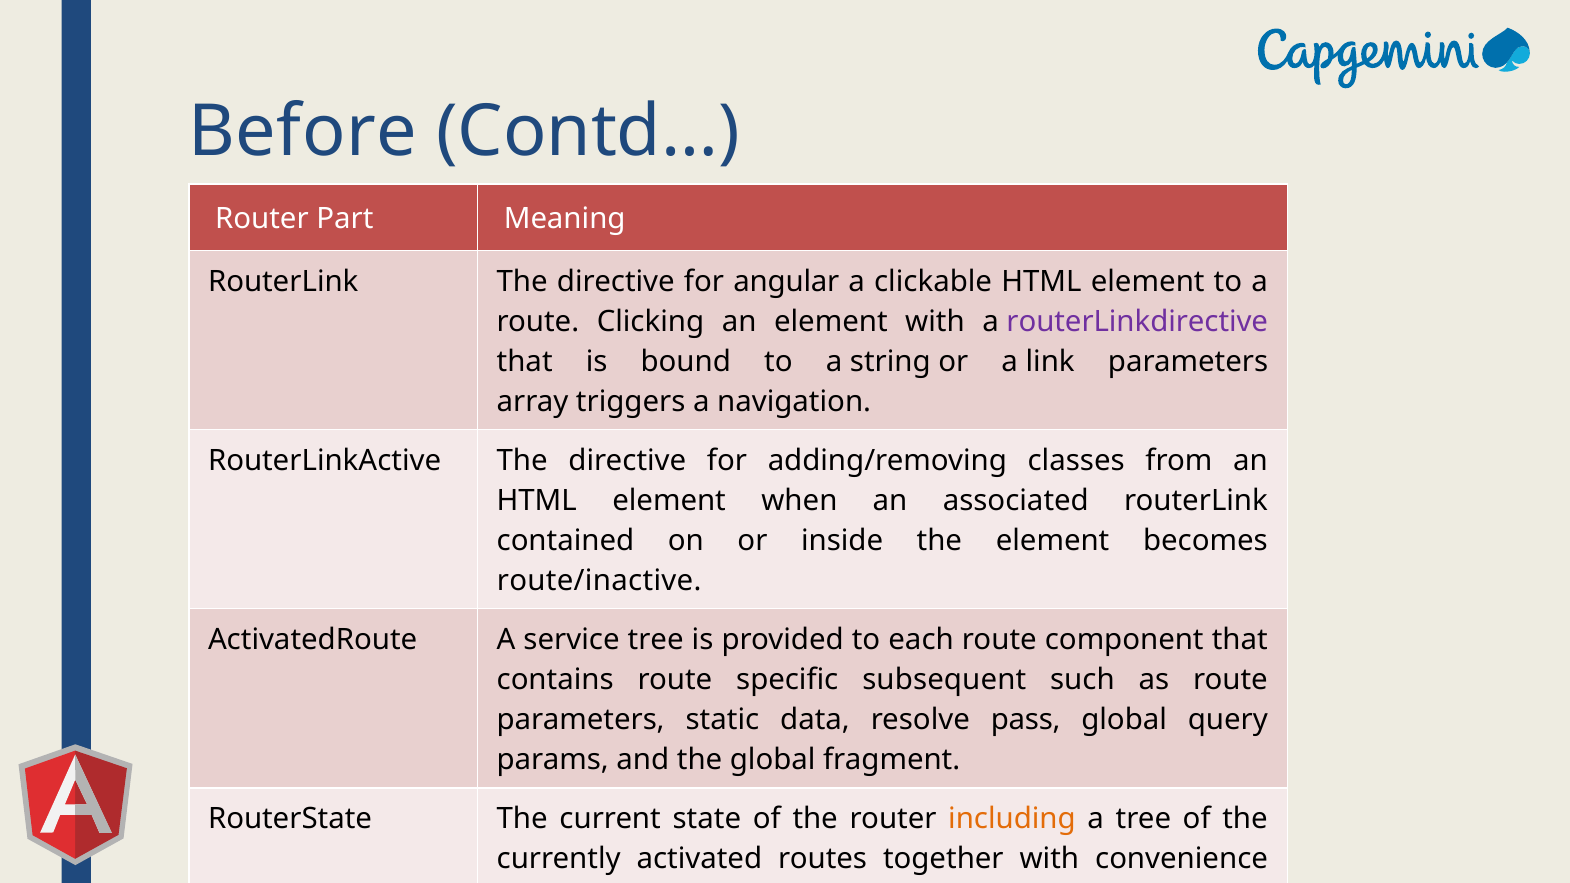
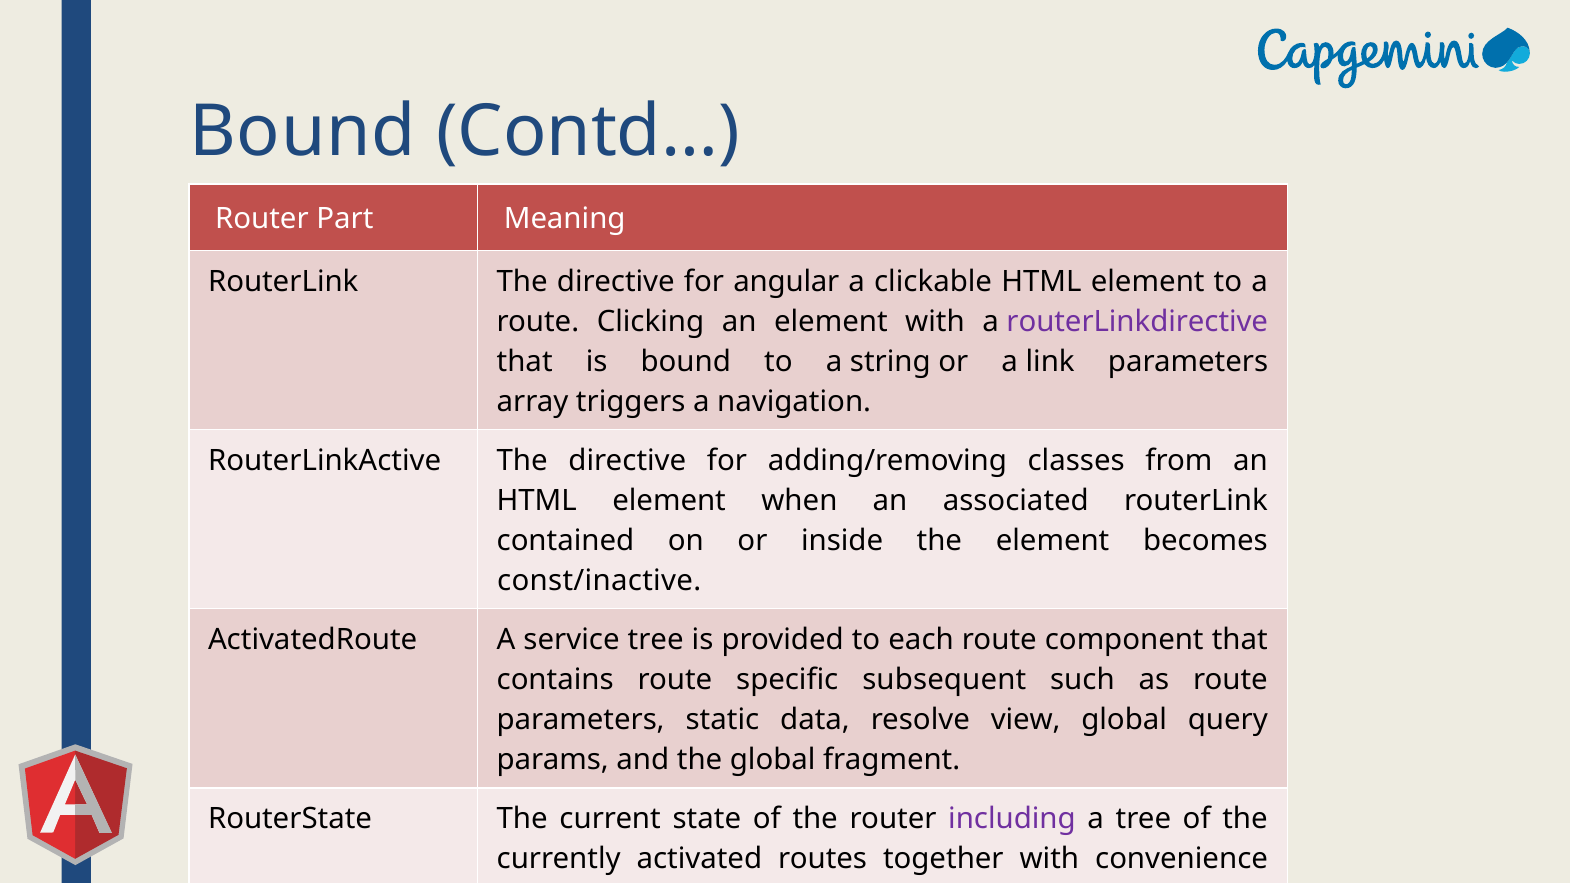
Before at (303, 132): Before -> Bound
route/inactive: route/inactive -> const/inactive
pass: pass -> view
including colour: orange -> purple
